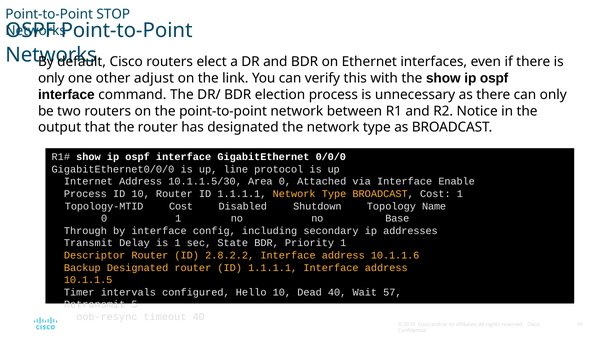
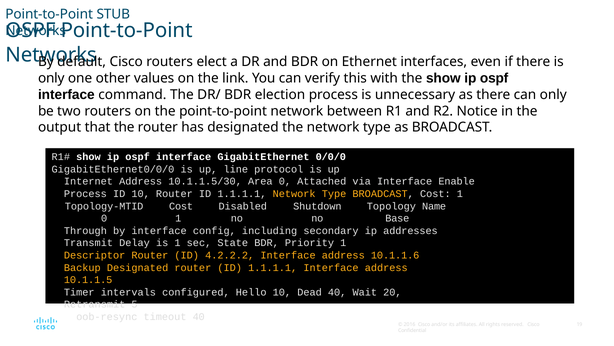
STOP: STOP -> STUB
adjust: adjust -> values
2.8.2.2: 2.8.2.2 -> 4.2.2.2
57: 57 -> 20
